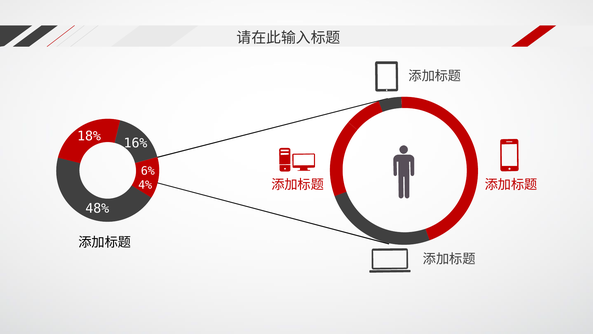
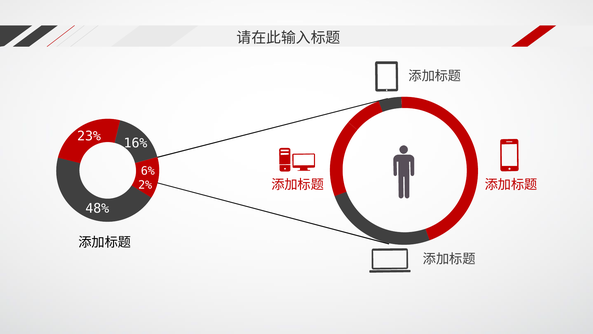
18%: 18% -> 23%
4%: 4% -> 2%
